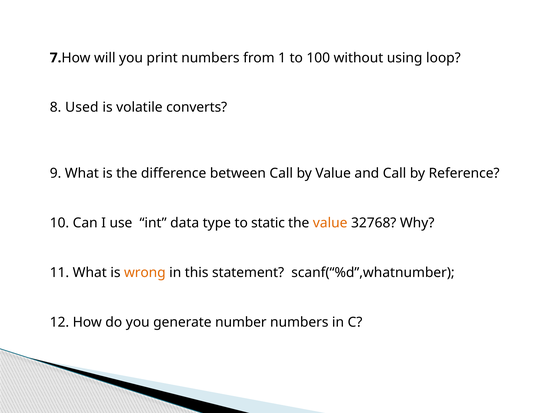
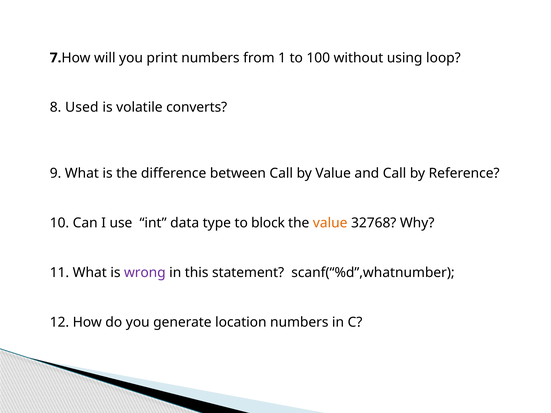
static: static -> block
wrong colour: orange -> purple
number: number -> location
